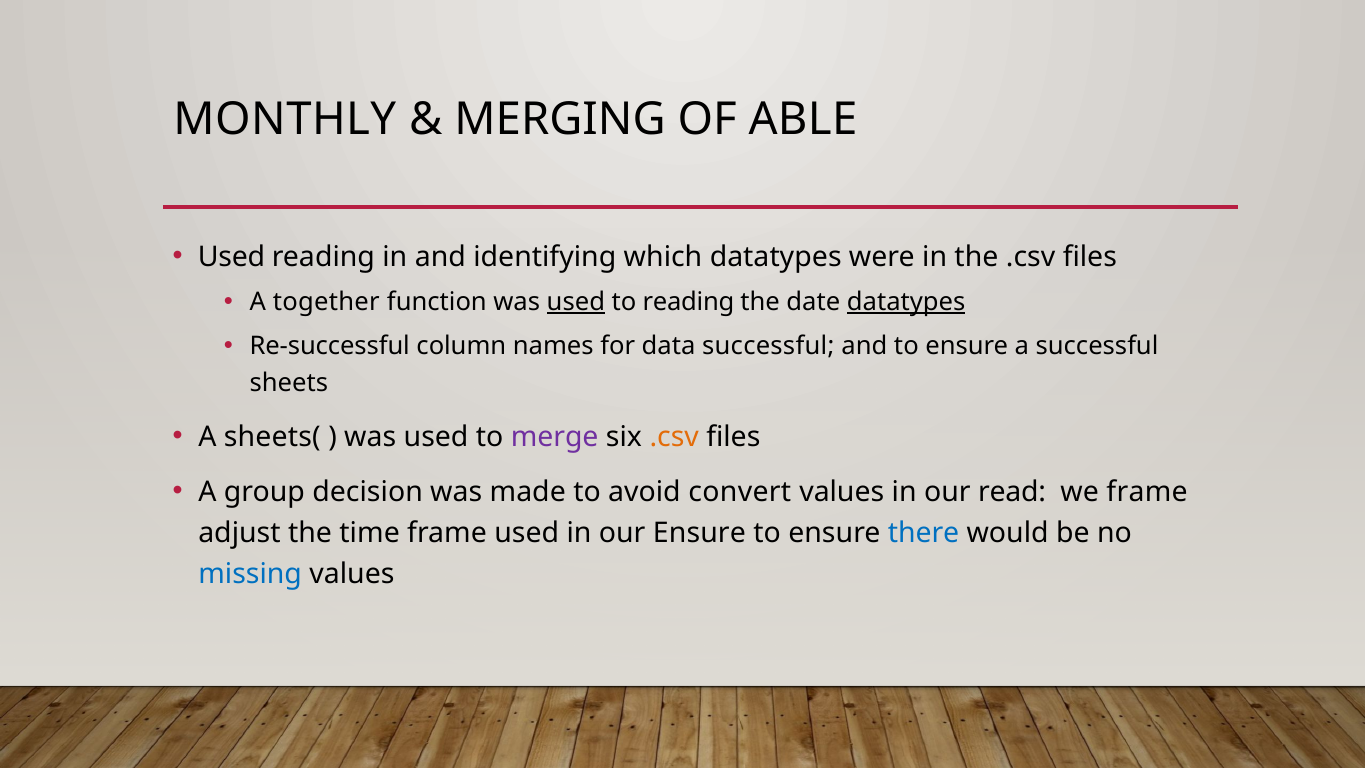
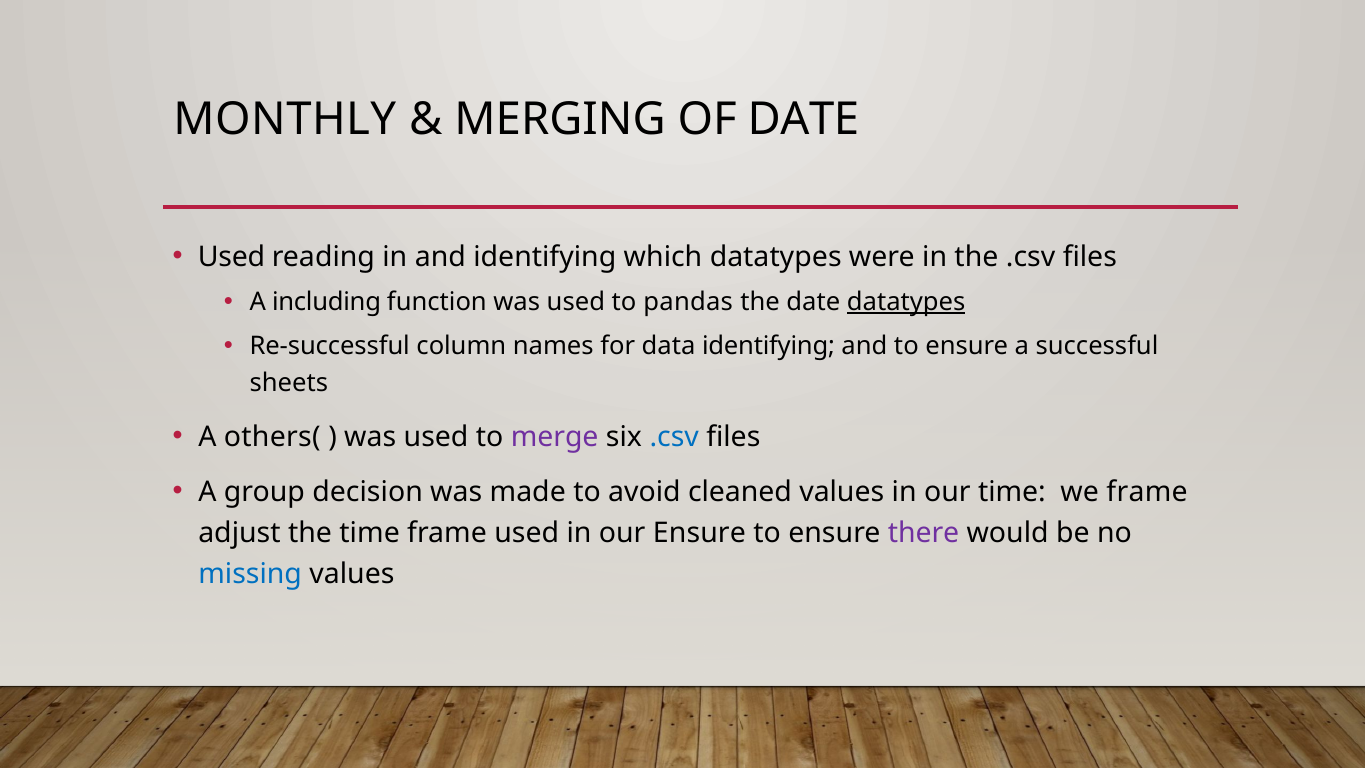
OF ABLE: ABLE -> DATE
together: together -> including
used at (576, 302) underline: present -> none
to reading: reading -> pandas
data successful: successful -> identifying
sheets(: sheets( -> others(
.csv at (674, 437) colour: orange -> blue
convert: convert -> cleaned
our read: read -> time
there colour: blue -> purple
